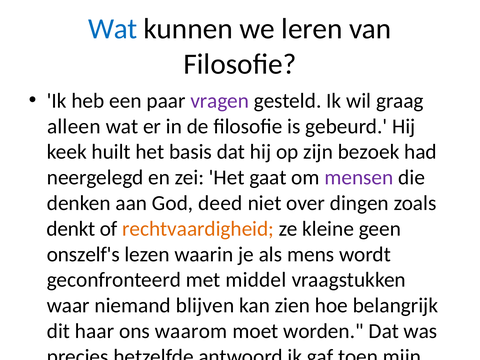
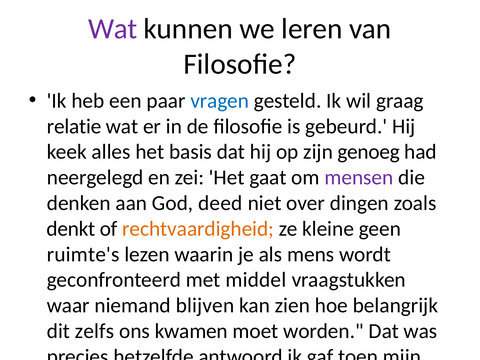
Wat at (113, 29) colour: blue -> purple
vragen colour: purple -> blue
alleen: alleen -> relatie
huilt: huilt -> alles
bezoek: bezoek -> genoeg
onszelf's: onszelf's -> ruimte's
dit haar: haar -> zelfs
ons waarom: waarom -> kwamen
